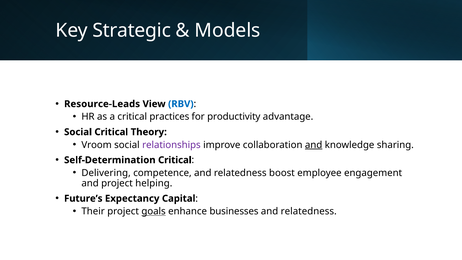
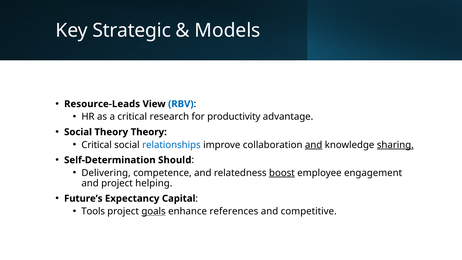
practices: practices -> research
Social Critical: Critical -> Theory
Vroom at (97, 145): Vroom -> Critical
relationships colour: purple -> blue
sharing underline: none -> present
Self-Determination Critical: Critical -> Should
boost underline: none -> present
Their: Their -> Tools
businesses: businesses -> references
relatedness at (309, 211): relatedness -> competitive
